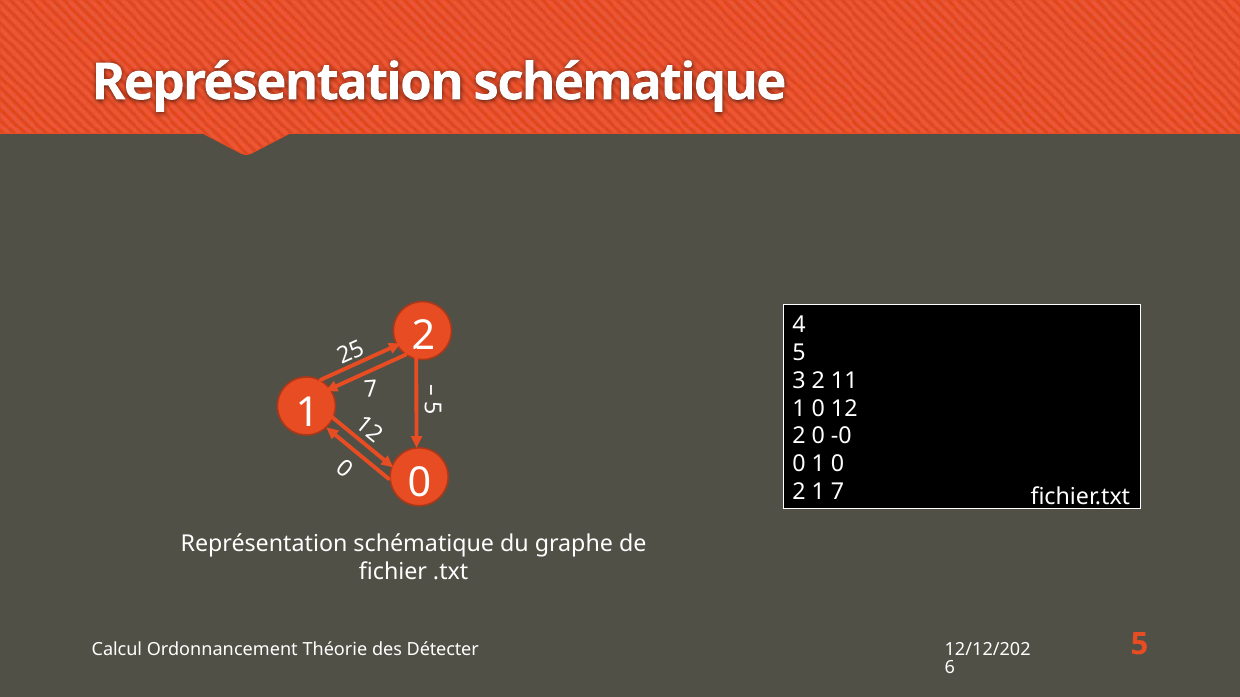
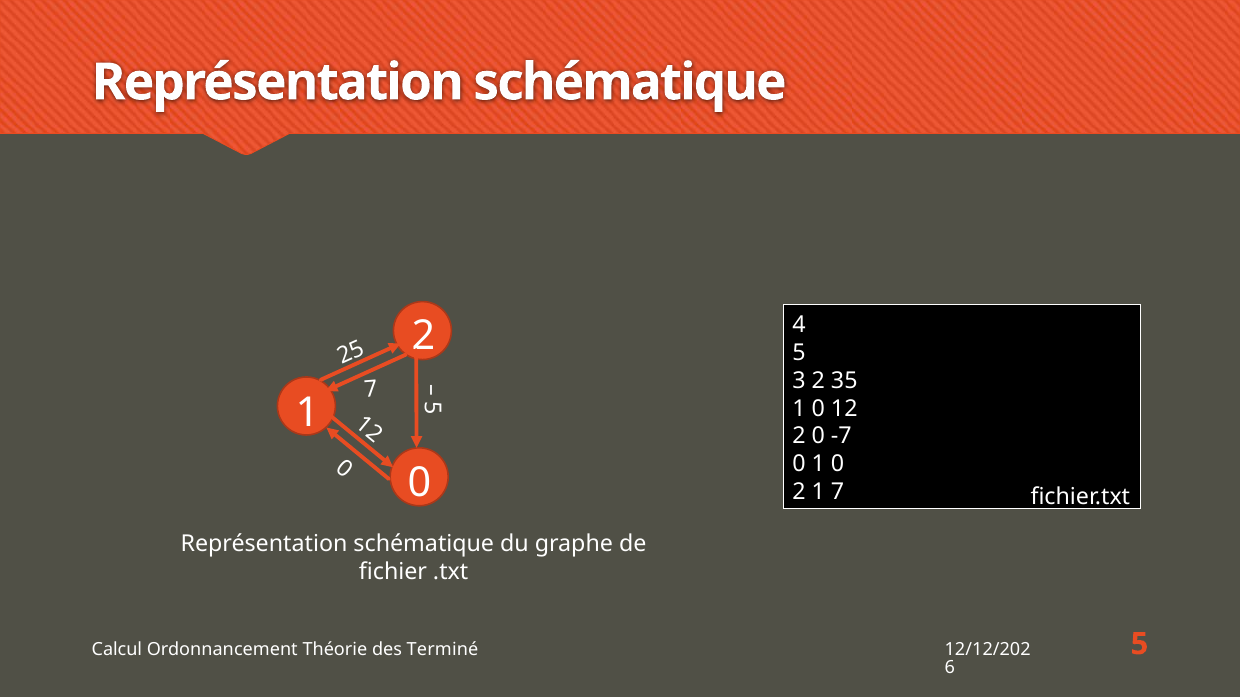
11: 11 -> 35
-0: -0 -> -7
Détecter: Détecter -> Terminé
